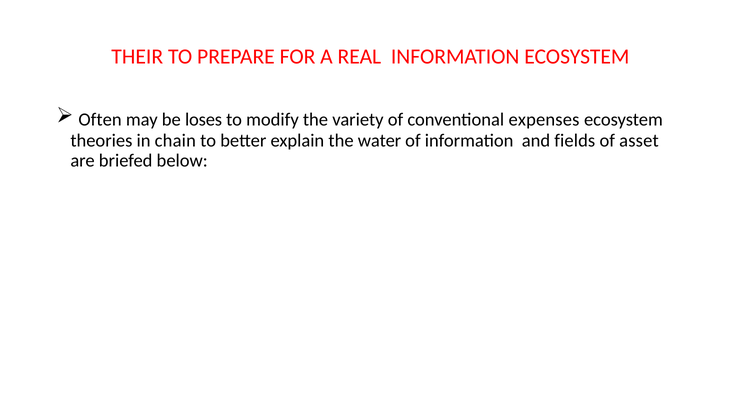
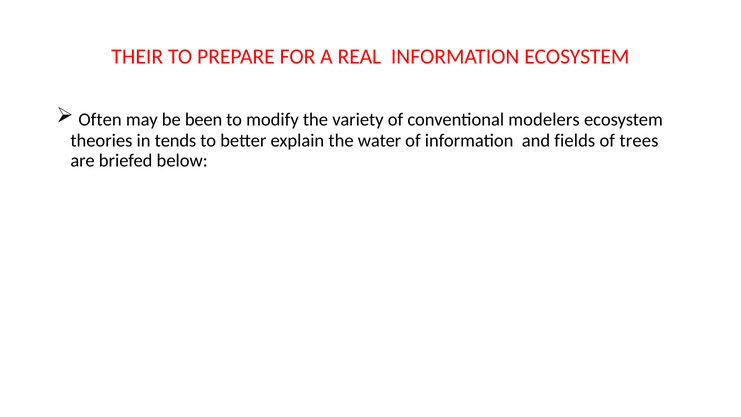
loses: loses -> been
expenses: expenses -> modelers
chain: chain -> tends
asset: asset -> trees
